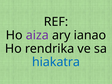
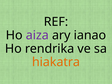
hiakatra colour: blue -> orange
